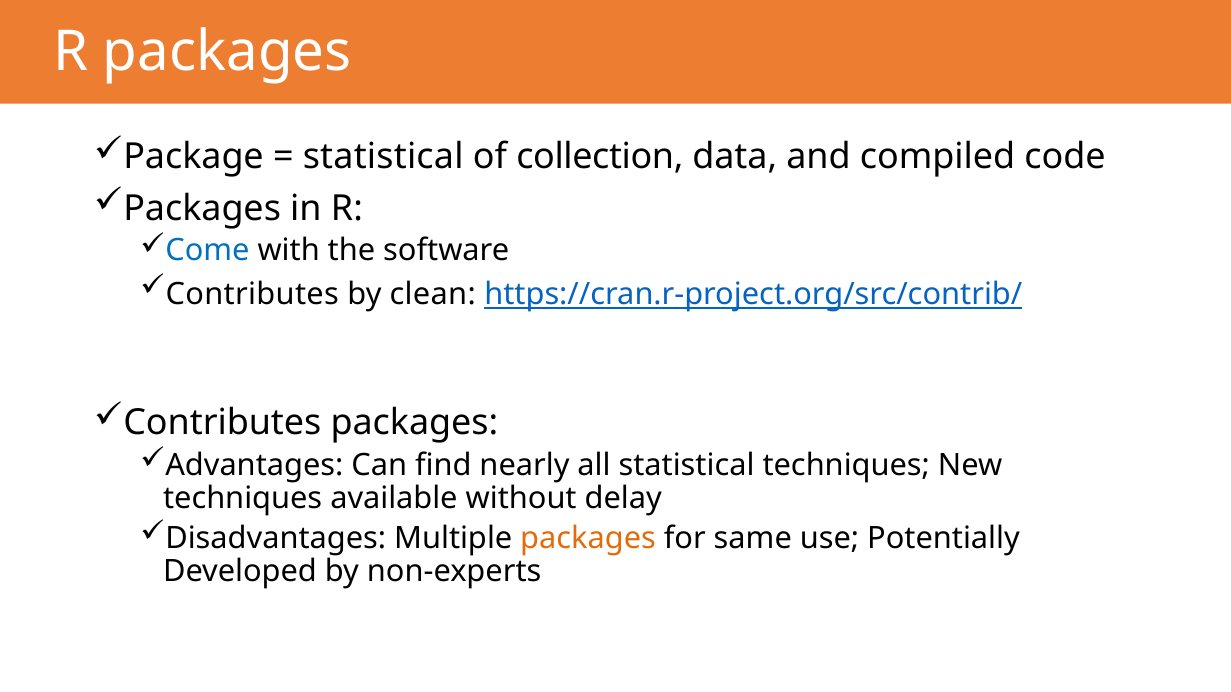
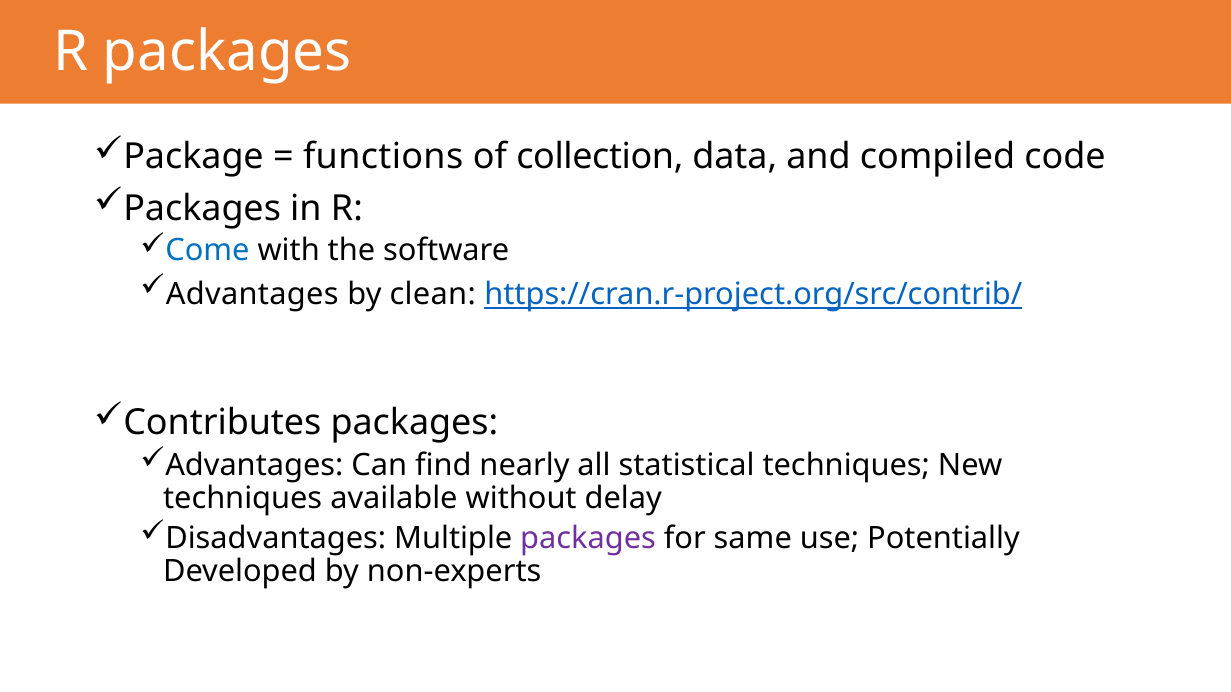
statistical at (383, 157): statistical -> functions
Contributes at (252, 294): Contributes -> Advantages
packages at (588, 538) colour: orange -> purple
